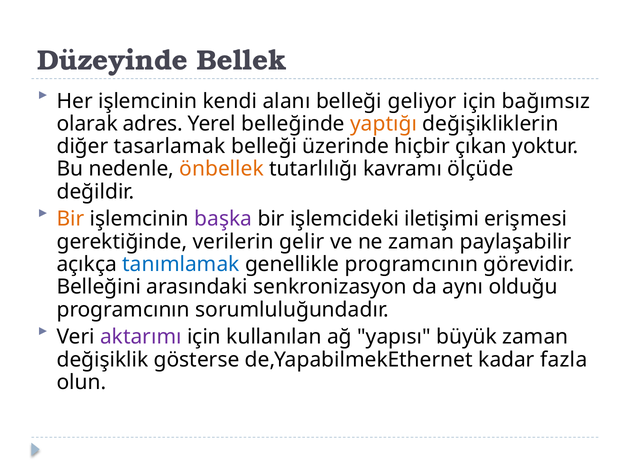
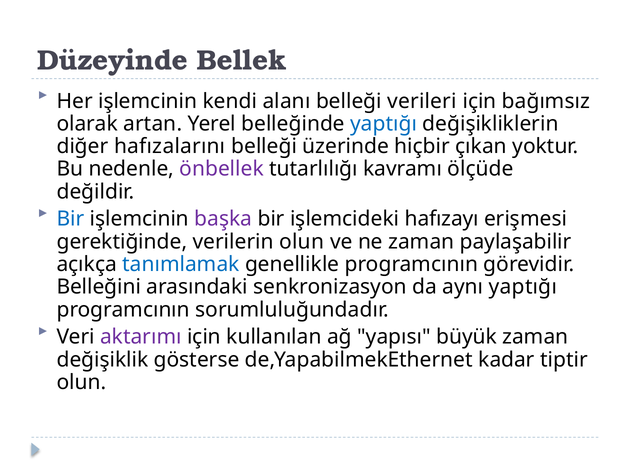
geliyor: geliyor -> verileri
adres: adres -> artan
yaptığı at (384, 124) colour: orange -> blue
tasarlamak: tasarlamak -> hafızalarını
önbellek colour: orange -> purple
Bir at (70, 219) colour: orange -> blue
iletişimi: iletişimi -> hafızayı
verilerin gelir: gelir -> olun
aynı olduğu: olduğu -> yaptığı
fazla: fazla -> tiptir
